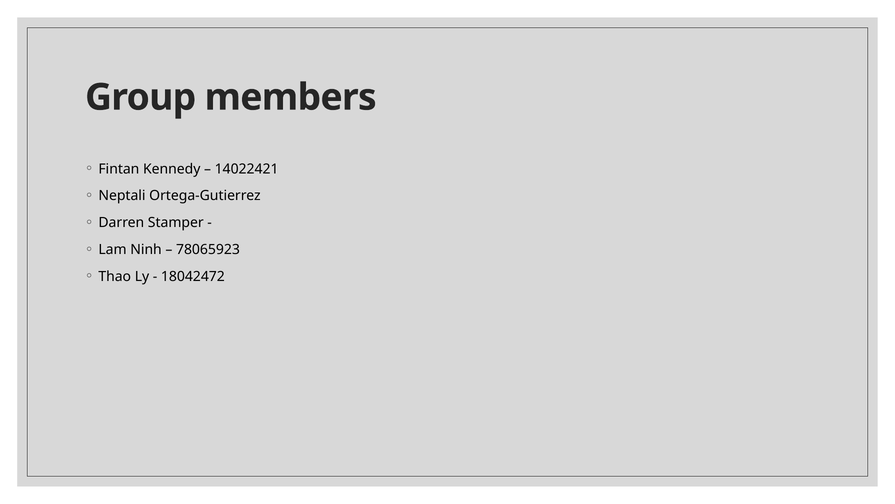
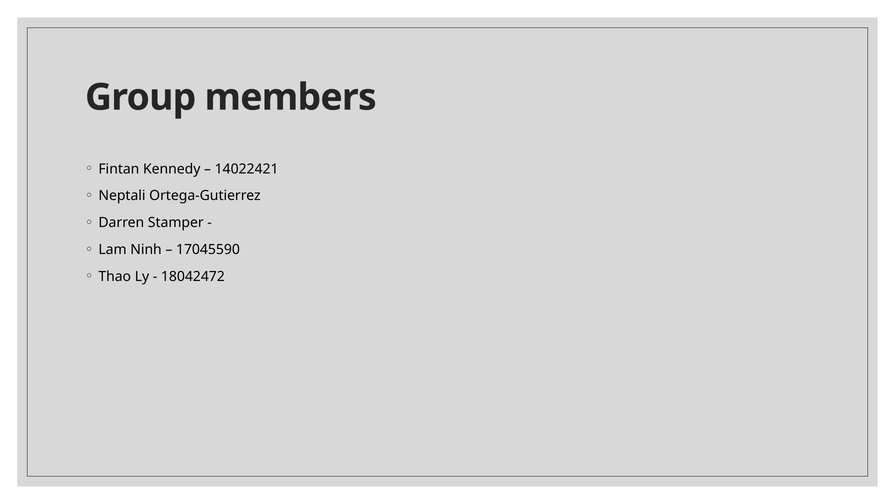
78065923: 78065923 -> 17045590
